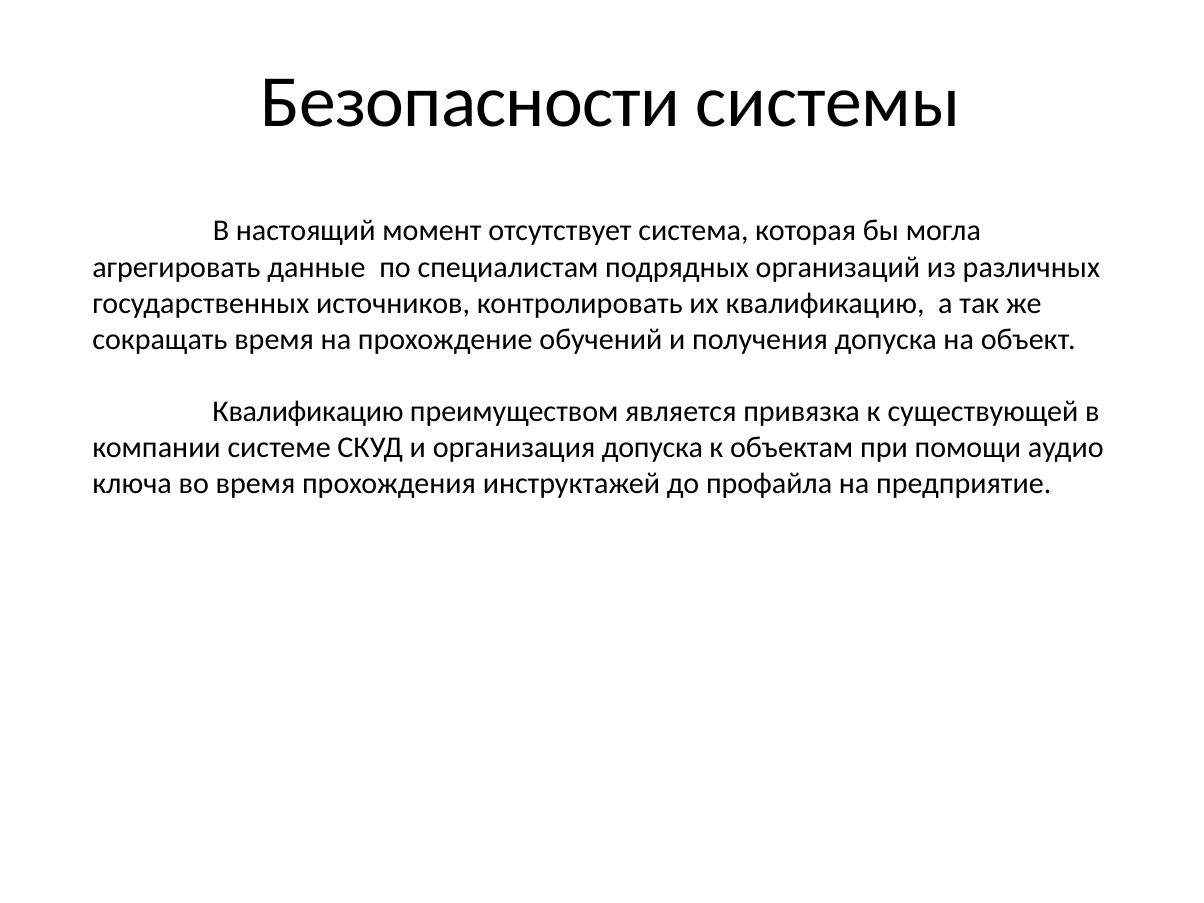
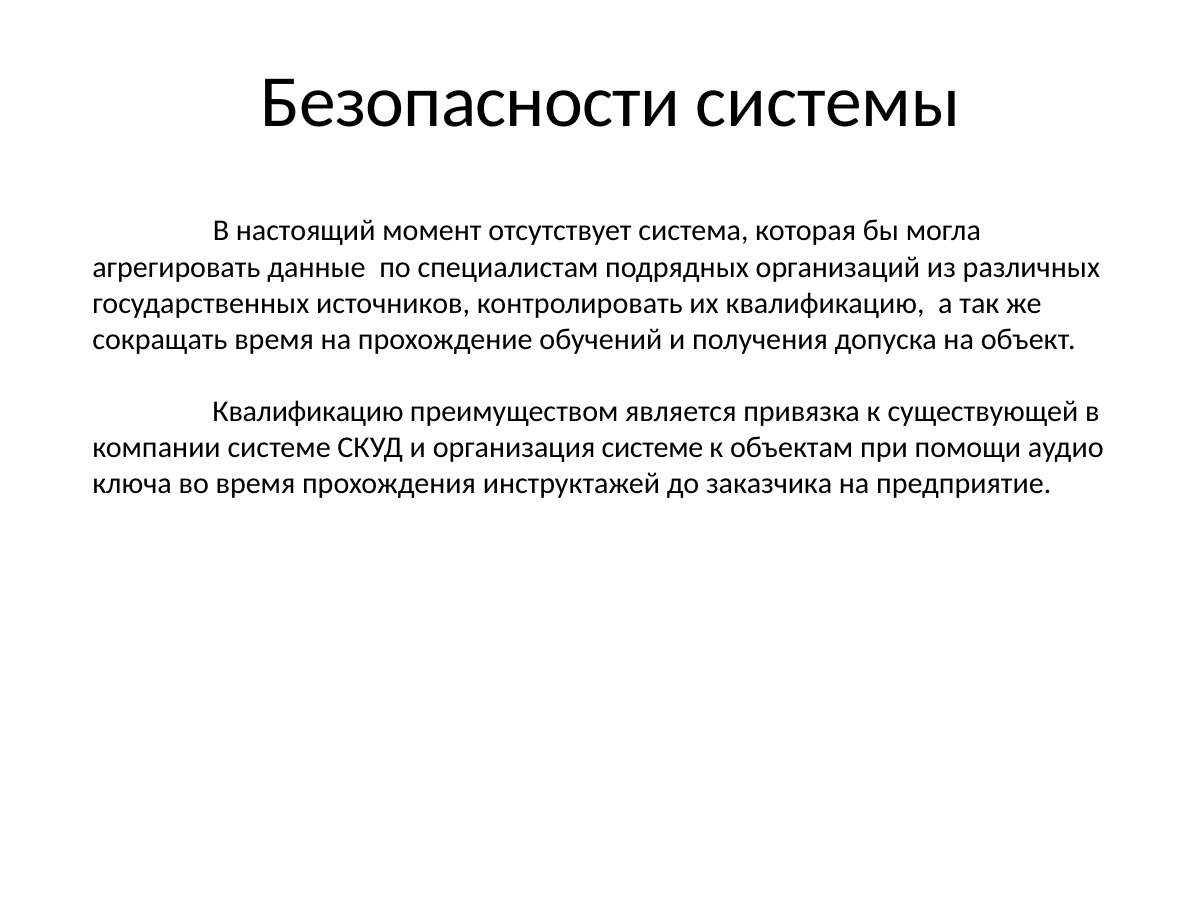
организация допуска: допуска -> системе
профайла: профайла -> заказчика
